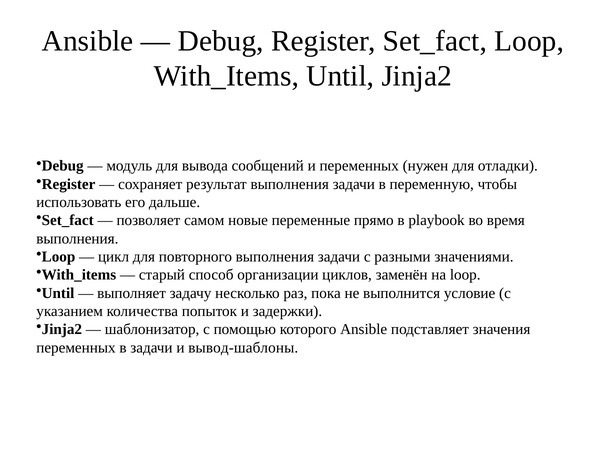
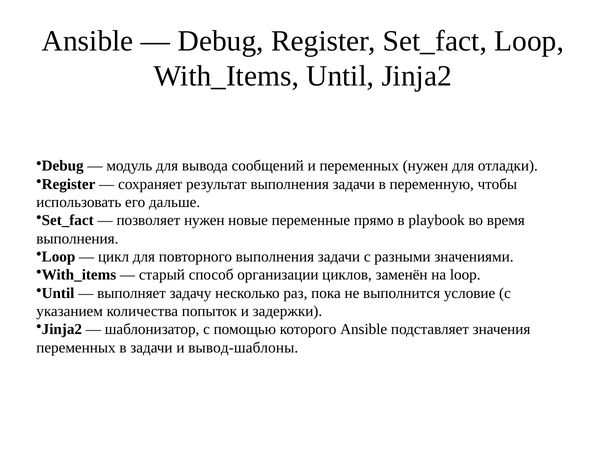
позволяет самом: самом -> нужен
